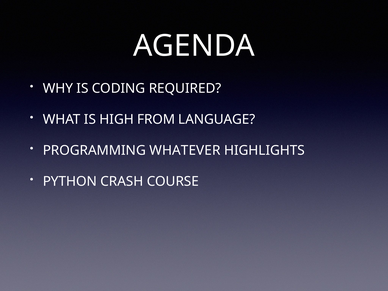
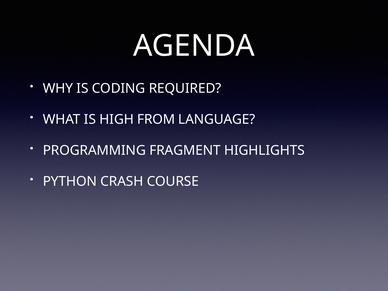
WHATEVER: WHATEVER -> FRAGMENT
